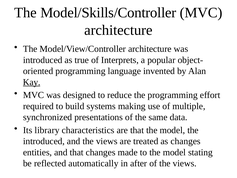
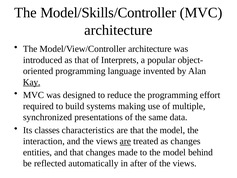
as true: true -> that
library: library -> classes
introduced at (44, 141): introduced -> interaction
are at (125, 141) underline: none -> present
stating: stating -> behind
